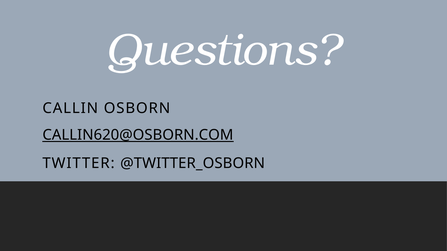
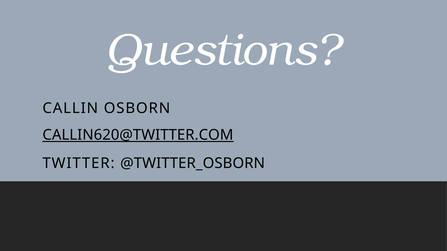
CALLIN620@OSBORN.COM: CALLIN620@OSBORN.COM -> CALLIN620@TWITTER.COM
